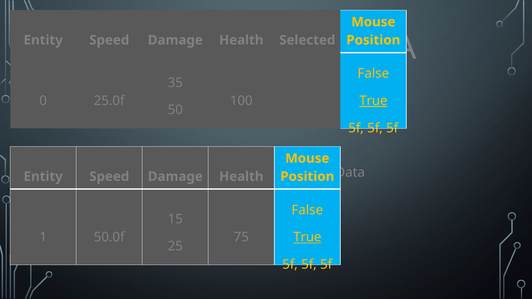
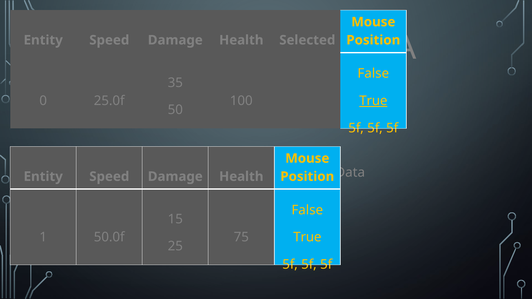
True at (307, 237) underline: present -> none
